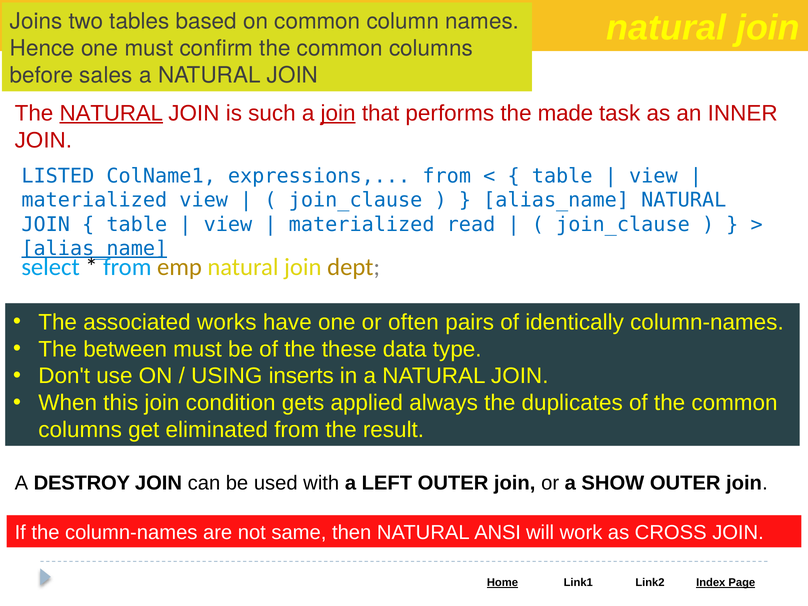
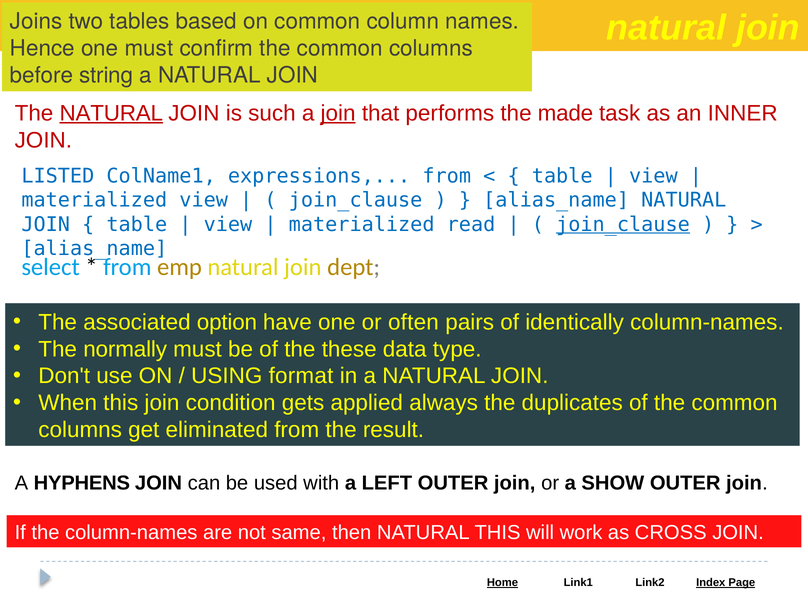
sales: sales -> string
join_clause at (623, 224) underline: none -> present
alias_name at (94, 249) underline: present -> none
works: works -> option
between: between -> normally
inserts: inserts -> format
DESTROY: DESTROY -> HYPHENS
NATURAL ANSI: ANSI -> THIS
